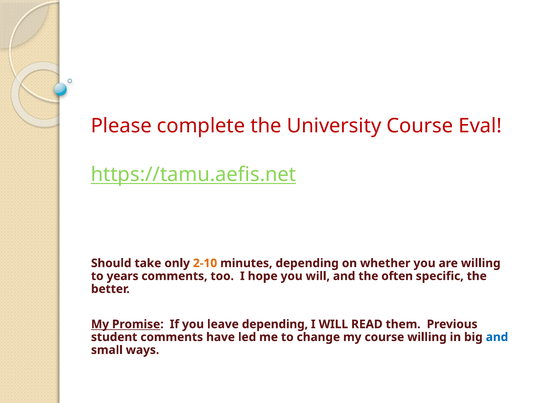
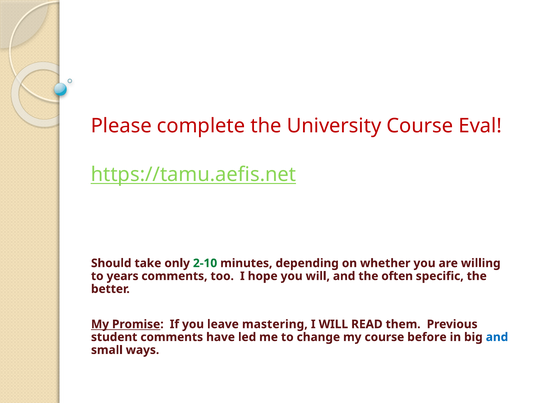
2-10 colour: orange -> green
leave depending: depending -> mastering
course willing: willing -> before
